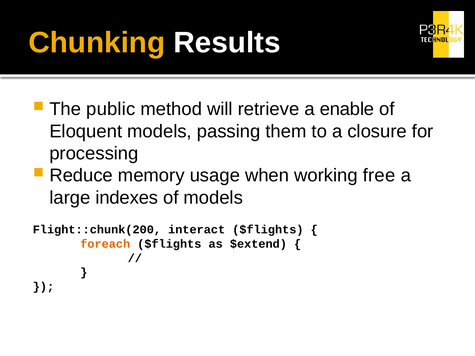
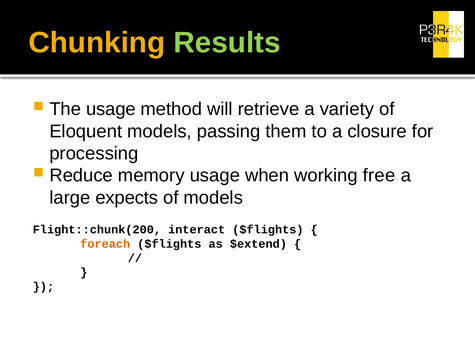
Results colour: white -> light green
The public: public -> usage
enable: enable -> variety
indexes: indexes -> expects
